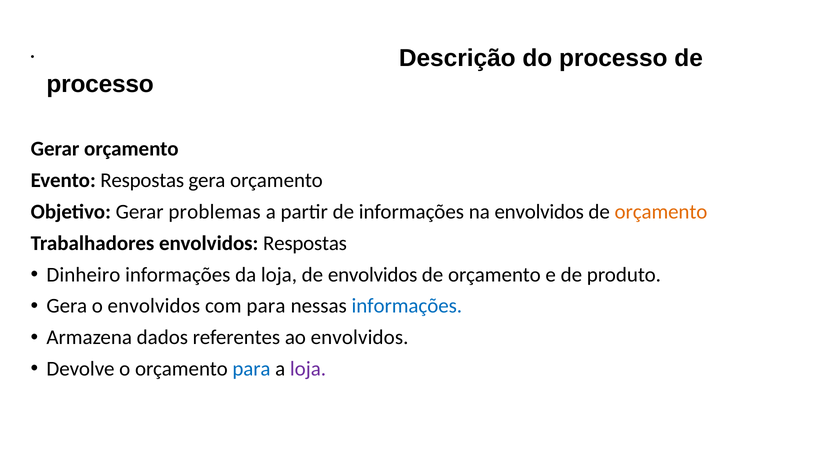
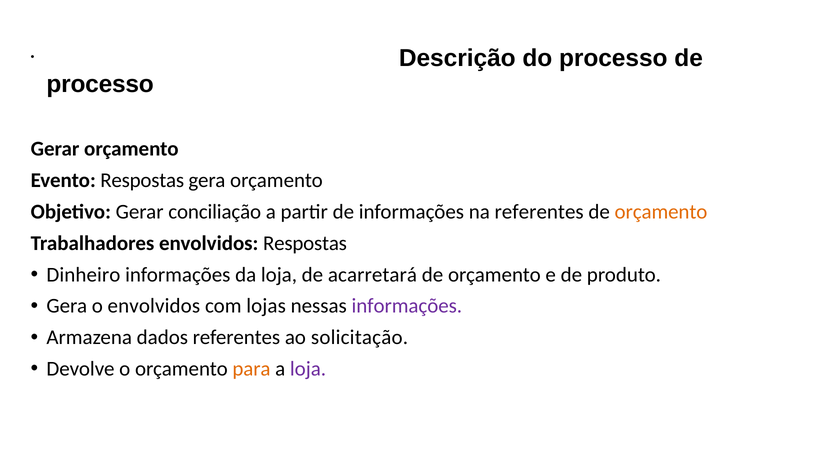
problemas: problemas -> conciliação
na envolvidos: envolvidos -> referentes
de envolvidos: envolvidos -> acarretará
com para: para -> lojas
informações at (407, 306) colour: blue -> purple
ao envolvidos: envolvidos -> solicitação
para at (251, 369) colour: blue -> orange
